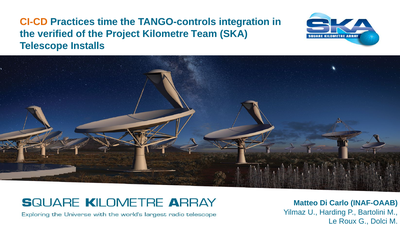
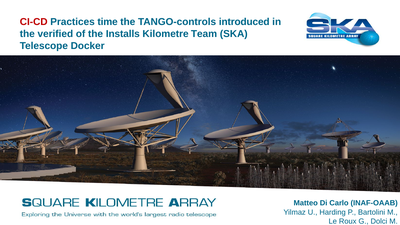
CI-CD colour: orange -> red
integration: integration -> introduced
Project: Project -> Installs
Installs: Installs -> Docker
